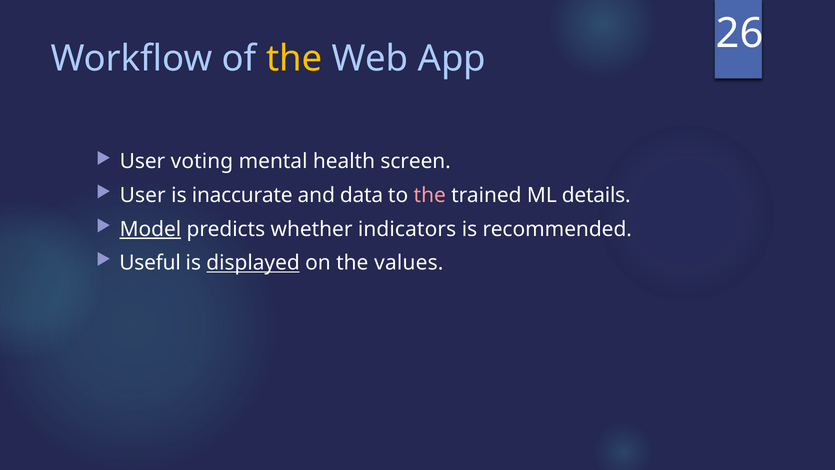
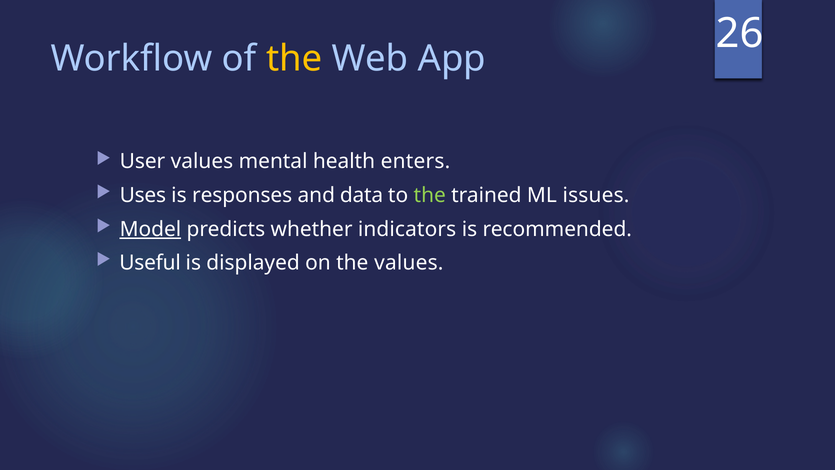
User voting: voting -> values
screen: screen -> enters
User at (143, 195): User -> Uses
inaccurate: inaccurate -> responses
the at (430, 195) colour: pink -> light green
details: details -> issues
displayed underline: present -> none
